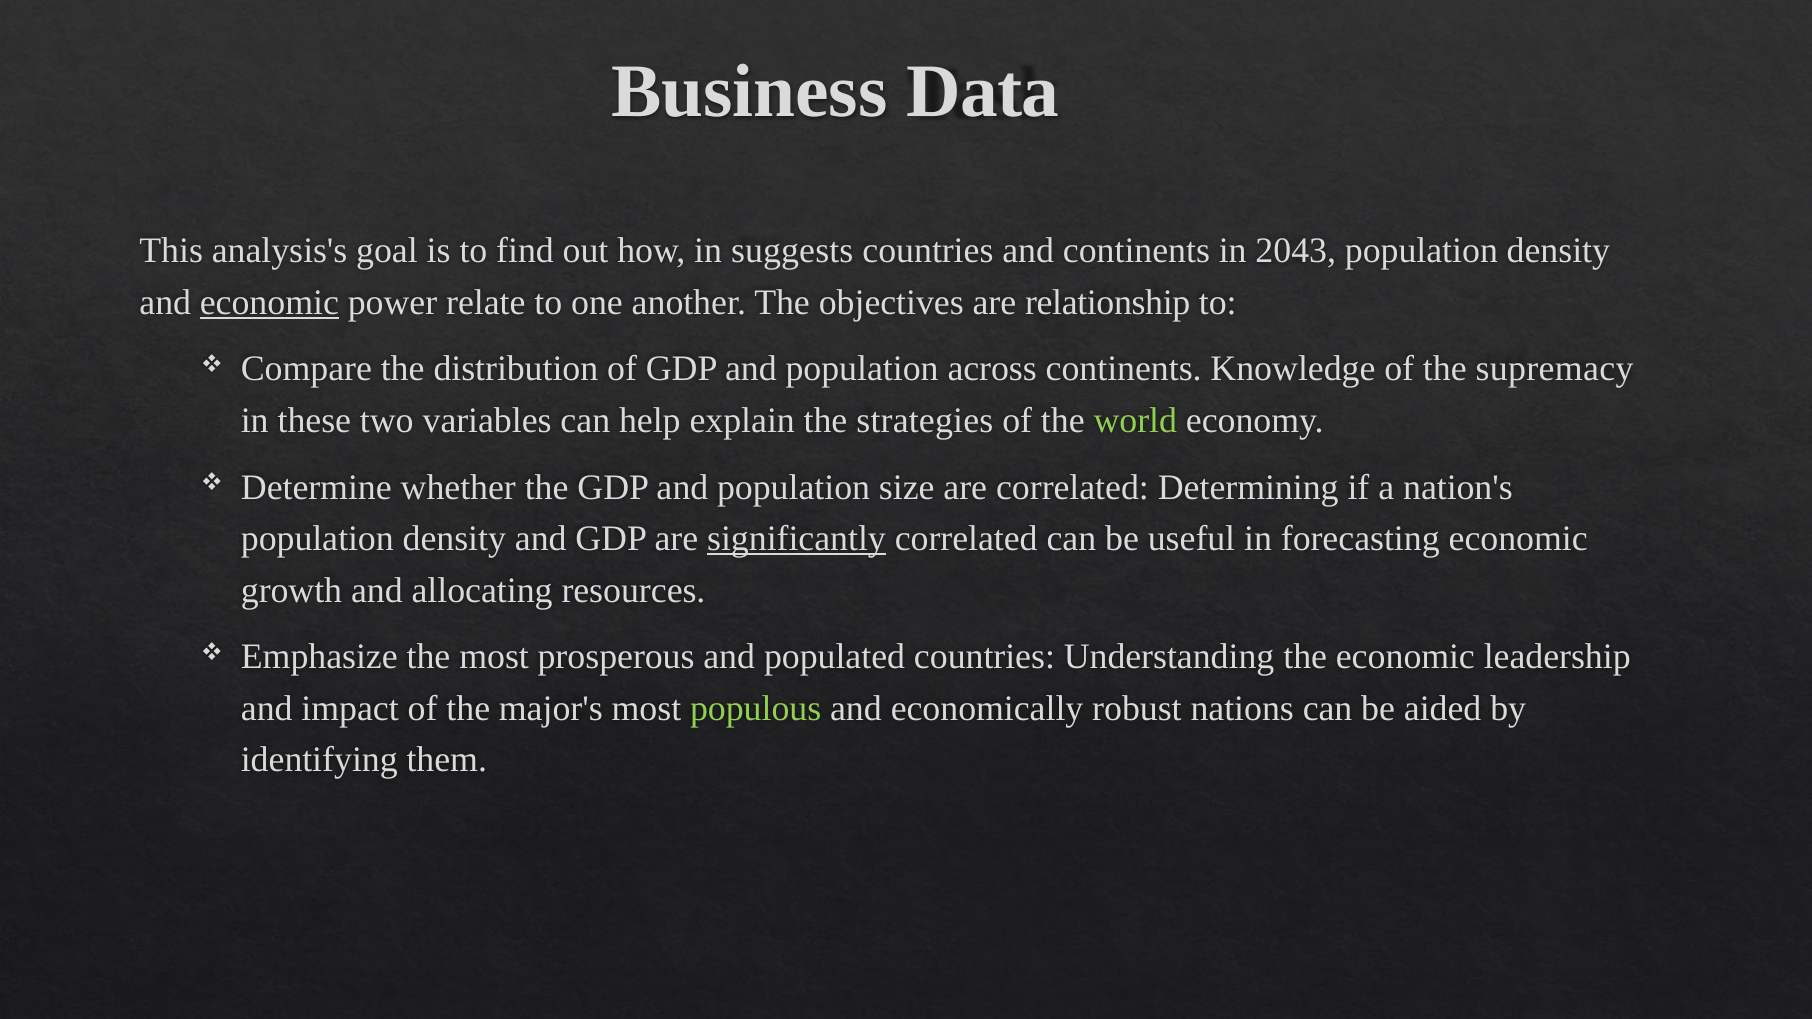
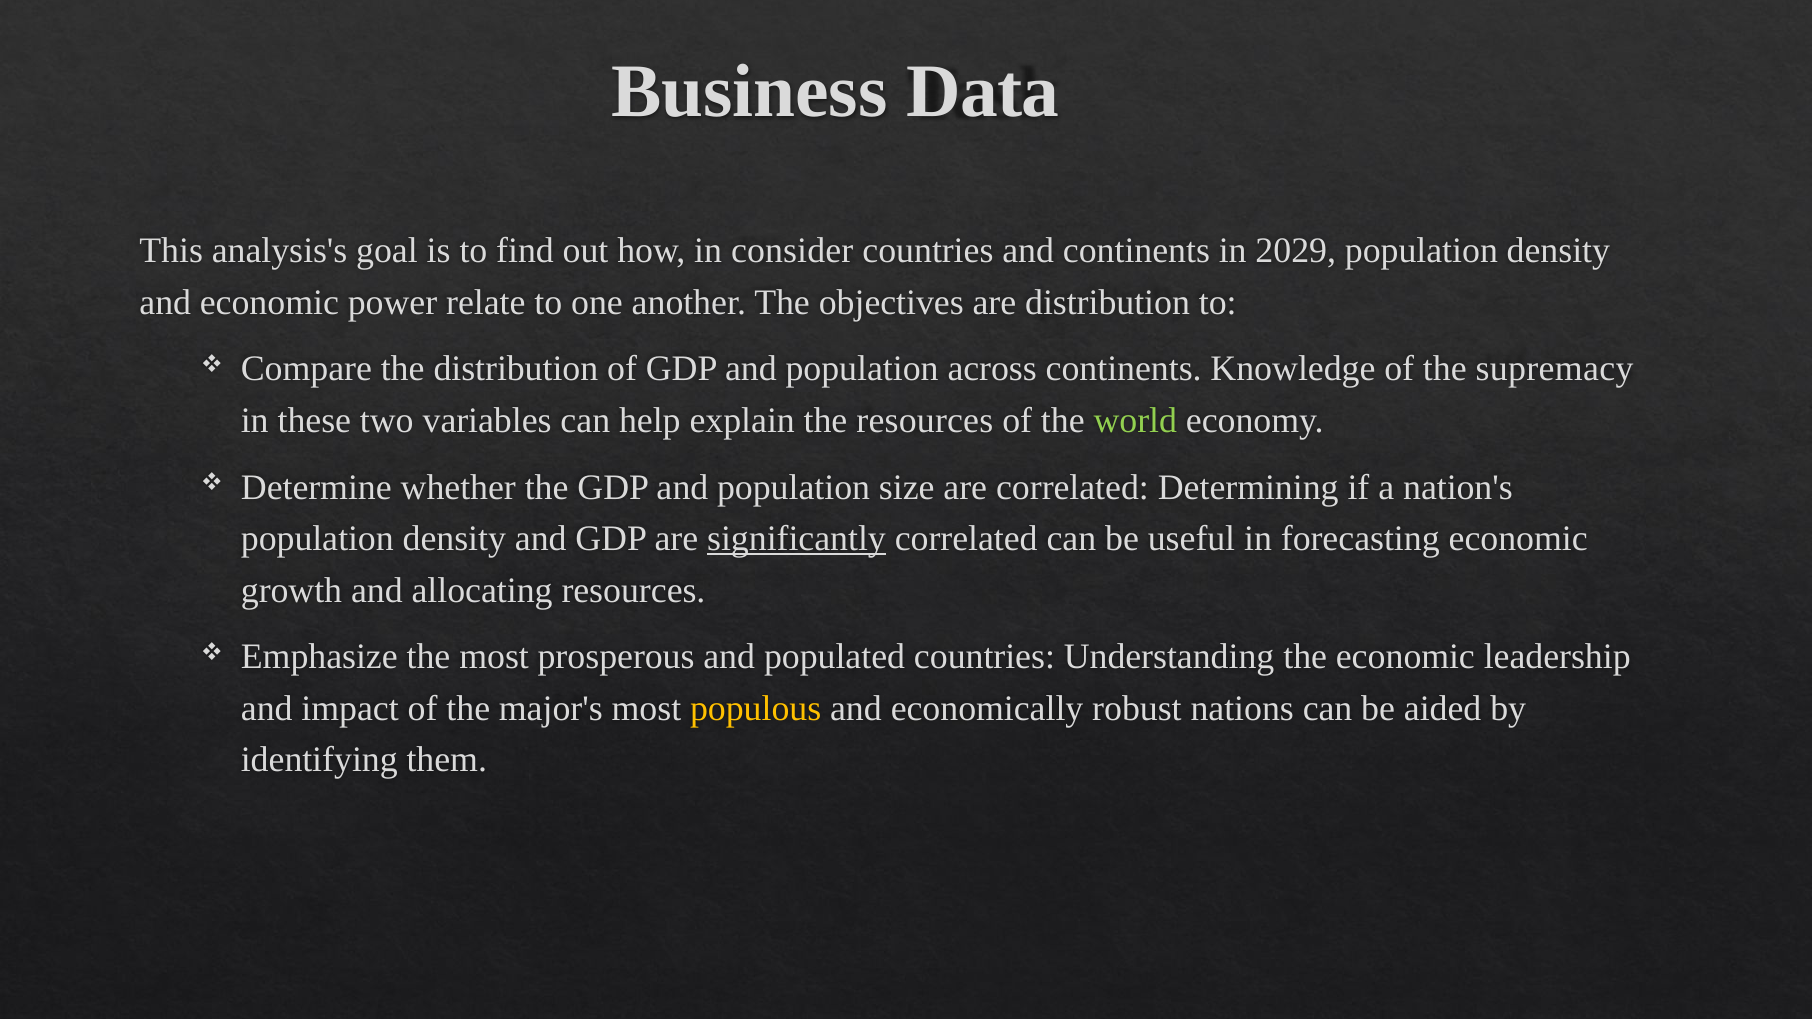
suggests: suggests -> consider
2043: 2043 -> 2029
economic at (269, 303) underline: present -> none
are relationship: relationship -> distribution
the strategies: strategies -> resources
populous colour: light green -> yellow
